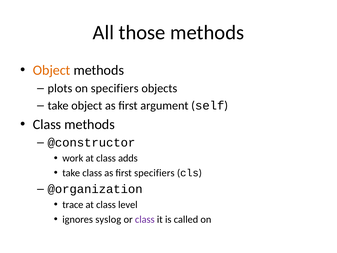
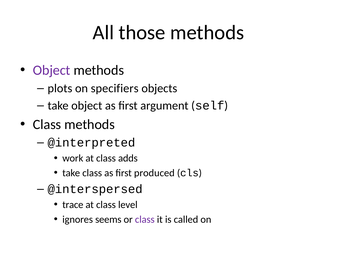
Object at (52, 70) colour: orange -> purple
@constructor: @constructor -> @interpreted
first specifiers: specifiers -> produced
@organization: @organization -> @interspersed
syslog: syslog -> seems
